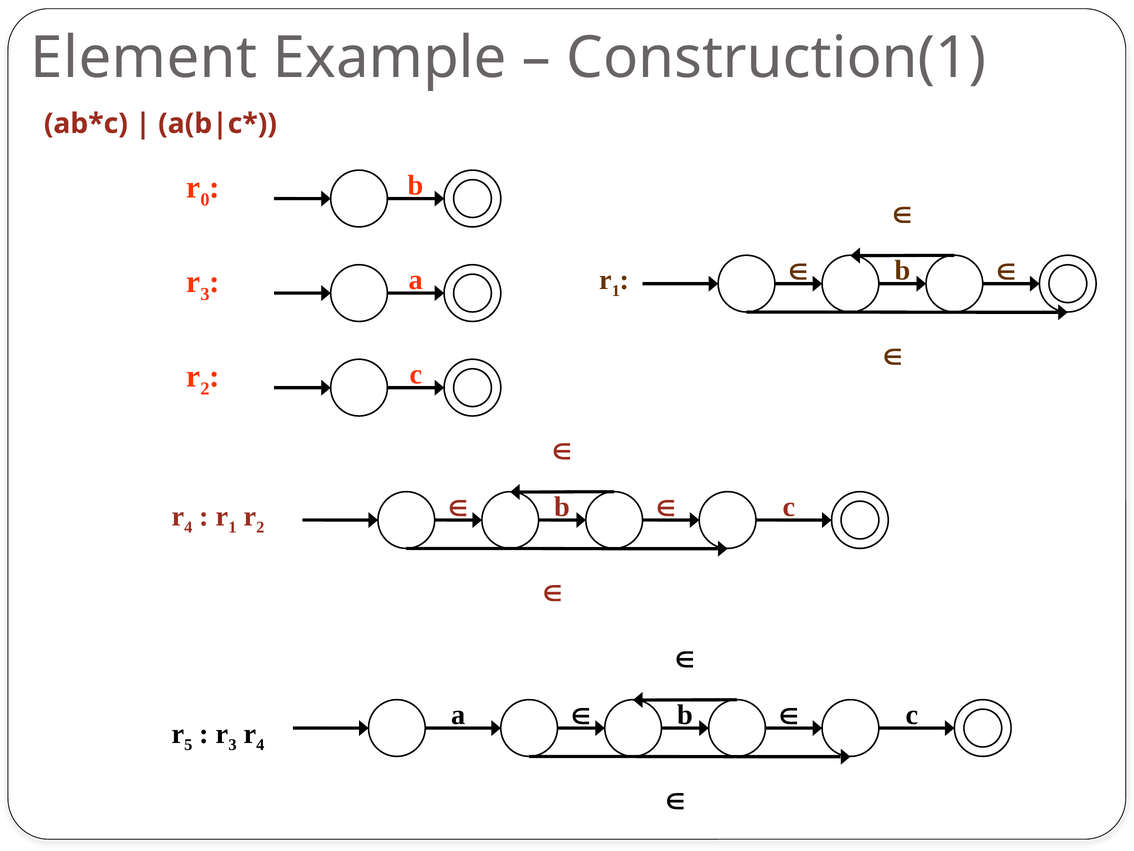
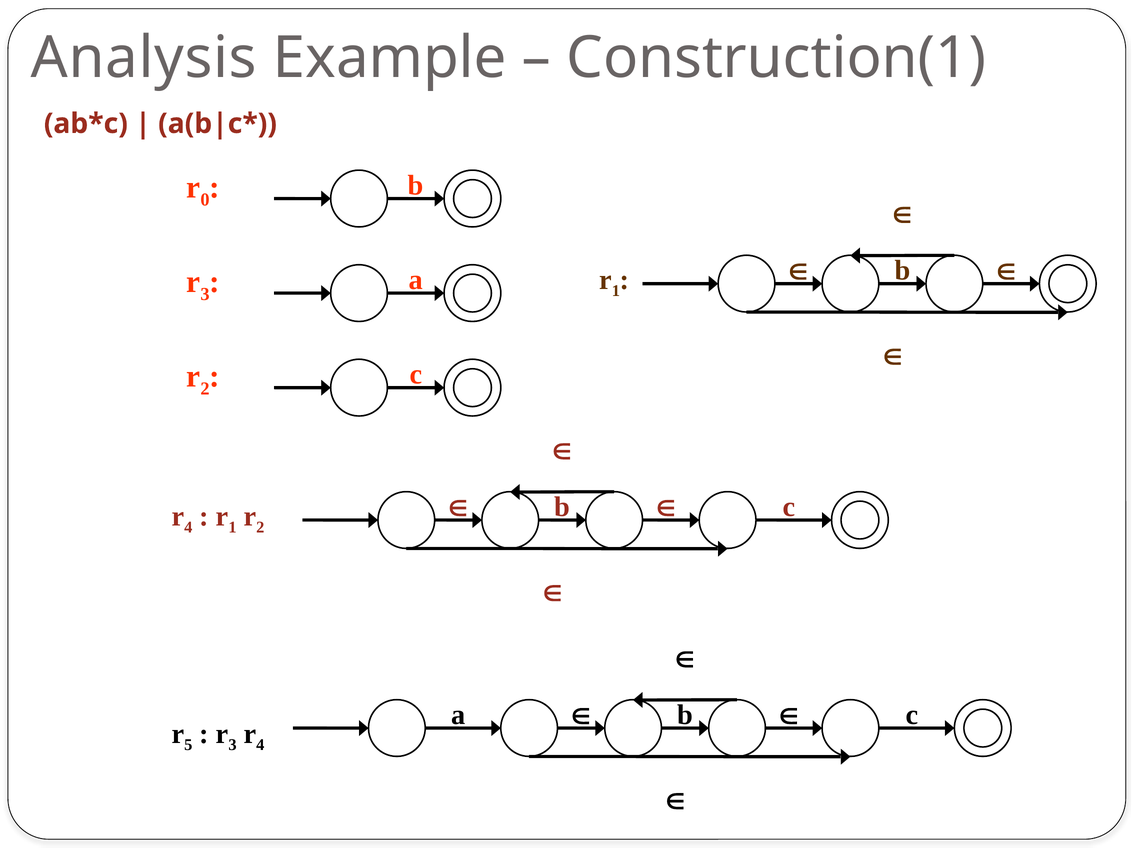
Element: Element -> Analysis
